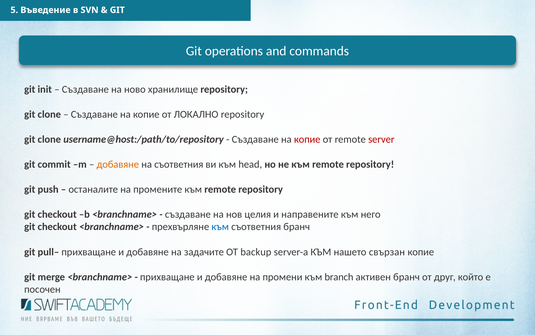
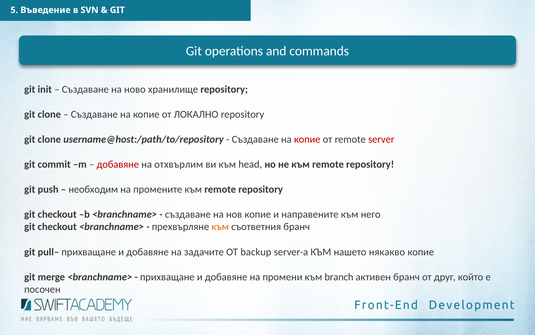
добавяне at (118, 164) colour: orange -> red
на съответния: съответния -> отхвърлим
останалите: останалите -> необходим
нов целия: целия -> копие
към at (220, 226) colour: blue -> orange
свързан: свързан -> някакво
